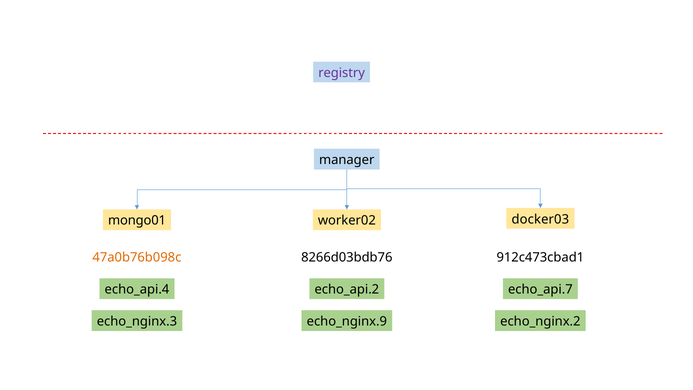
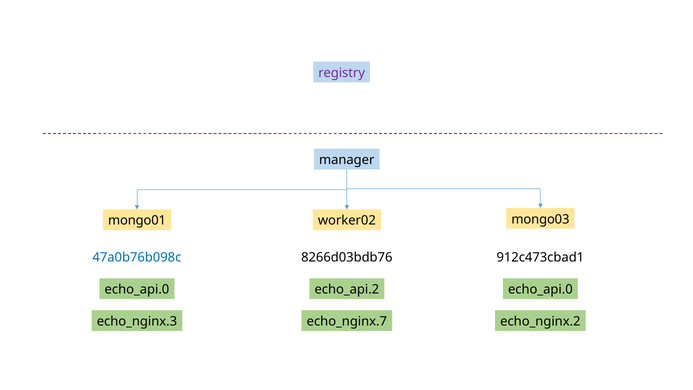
docker03: docker03 -> mongo03
47a0b76b098c colour: orange -> blue
echo_api.4 at (137, 289): echo_api.4 -> echo_api.0
echo_api.2 echo_api.7: echo_api.7 -> echo_api.0
echo_nginx.9: echo_nginx.9 -> echo_nginx.7
